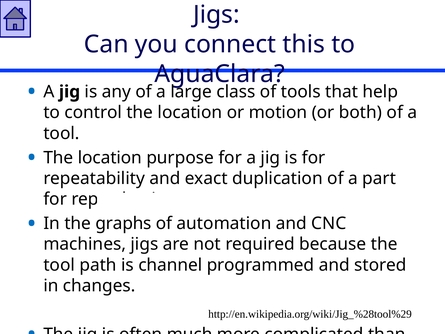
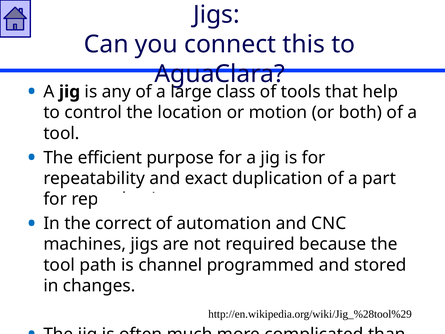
location at (110, 158): location -> efficient
graphs: graphs -> correct
